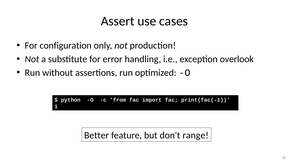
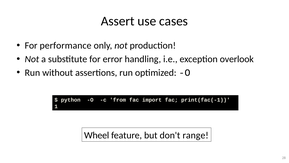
configuration: configuration -> performance
Better: Better -> Wheel
